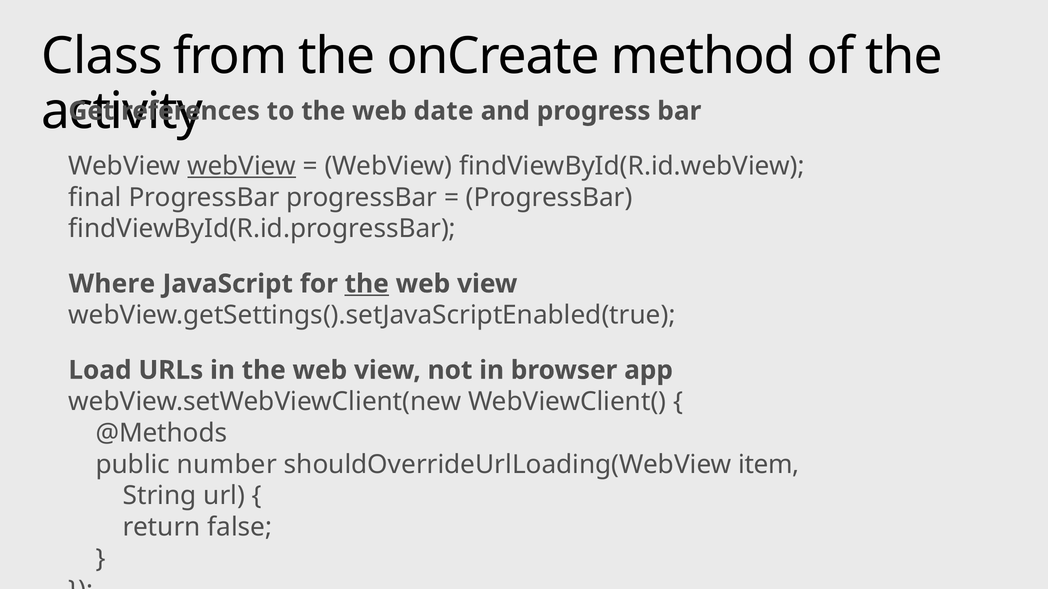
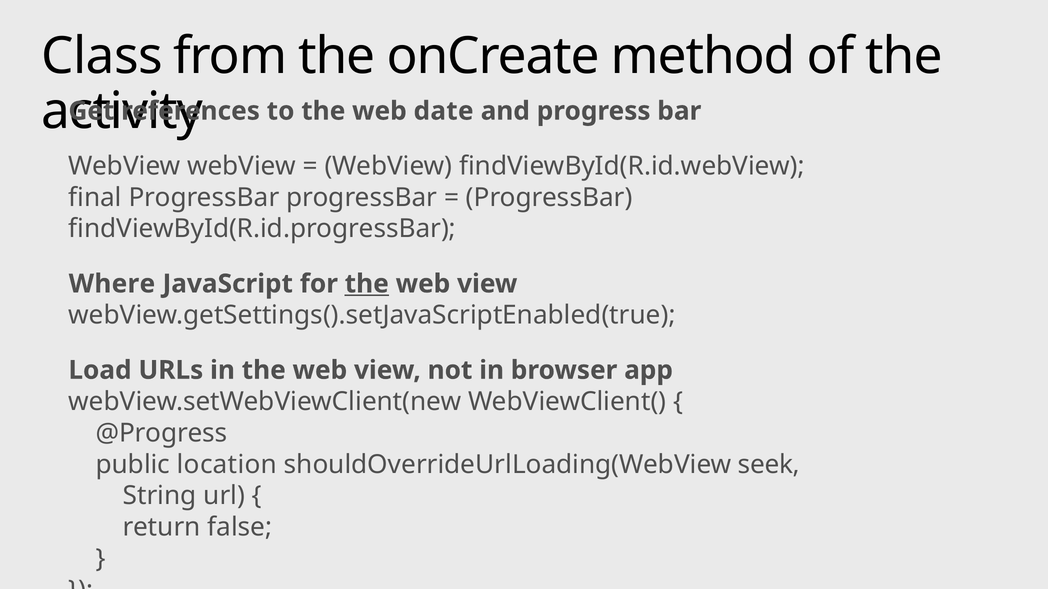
webView at (242, 166) underline: present -> none
@Methods: @Methods -> @Progress
number: number -> location
item: item -> seek
